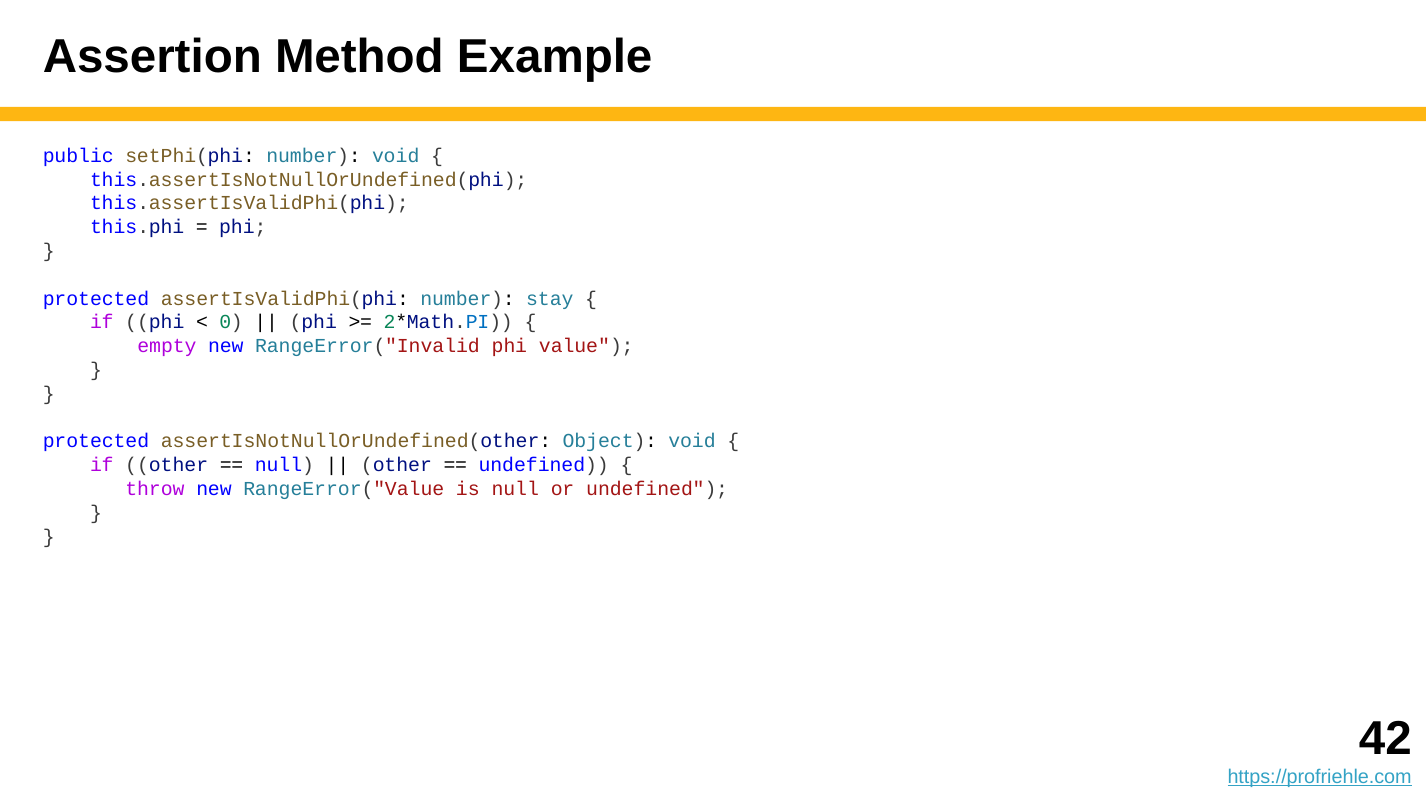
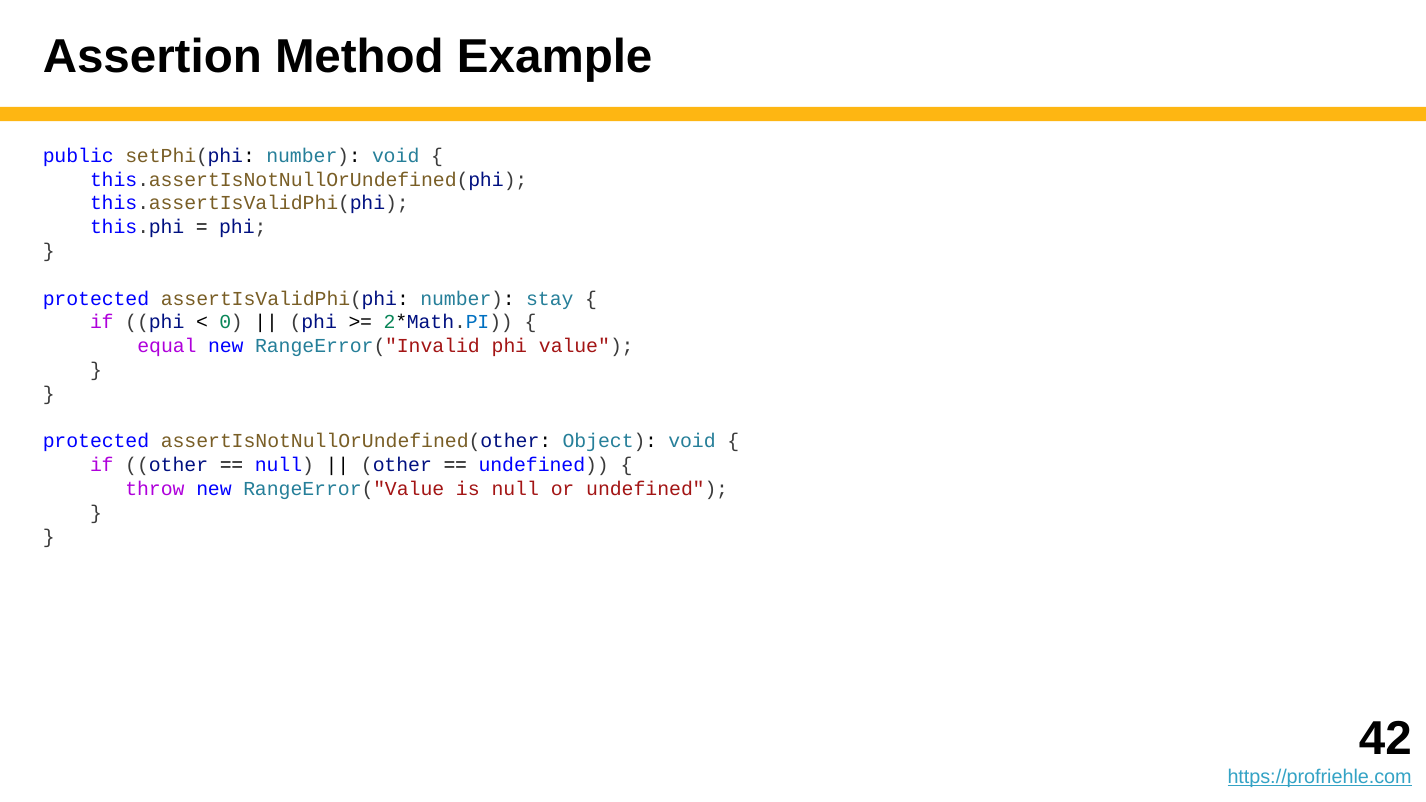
empty: empty -> equal
